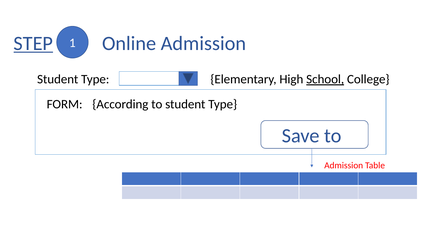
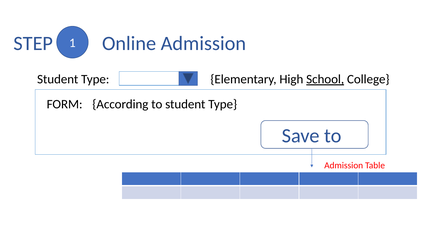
STEP underline: present -> none
